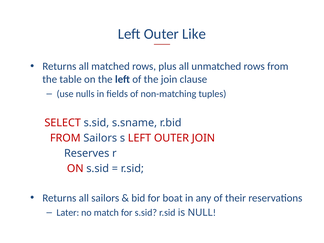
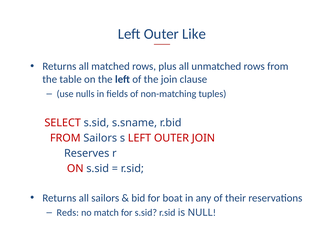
Later: Later -> Reds
